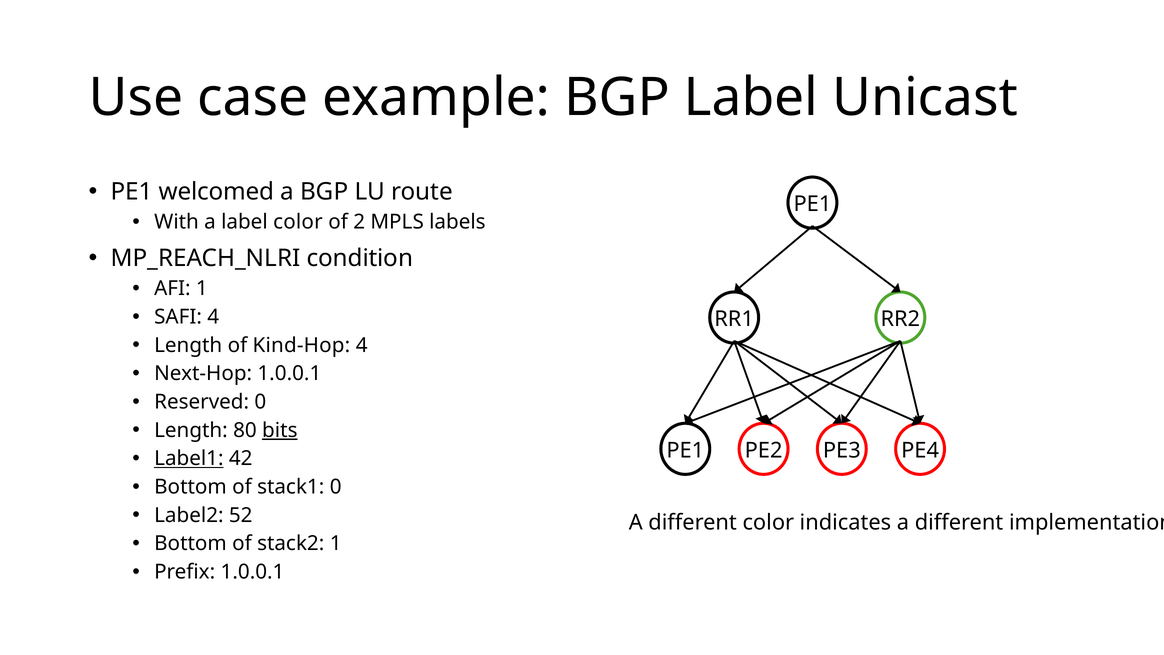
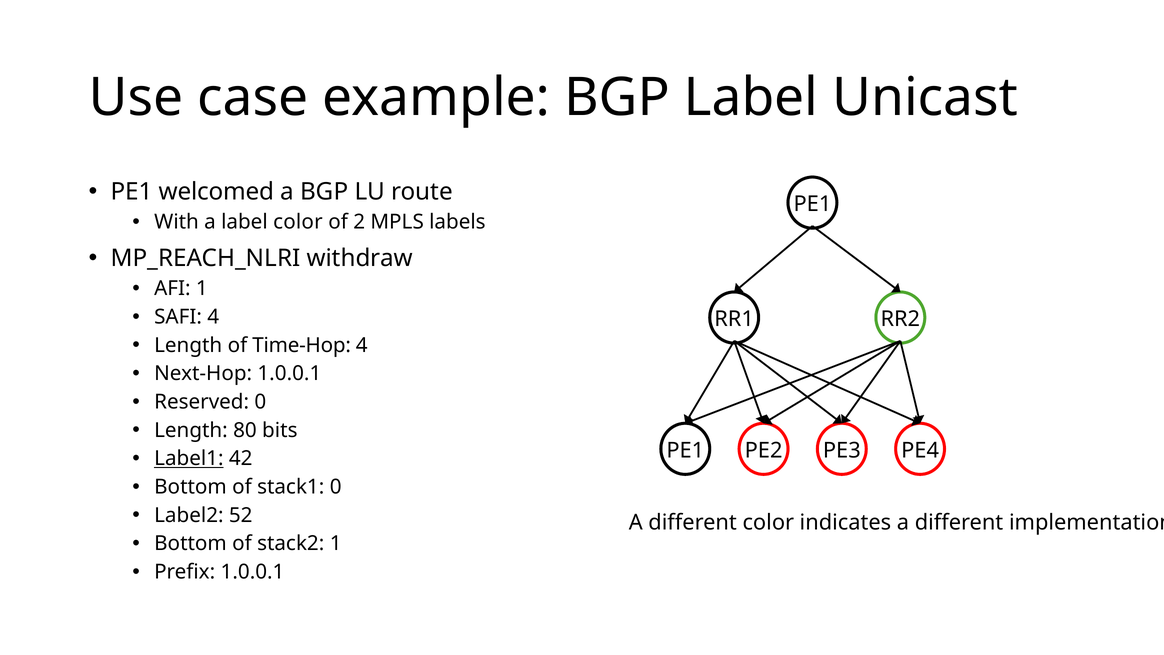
condition: condition -> withdraw
Kind-Hop: Kind-Hop -> Time-Hop
bits underline: present -> none
